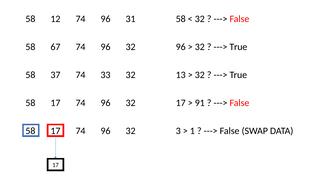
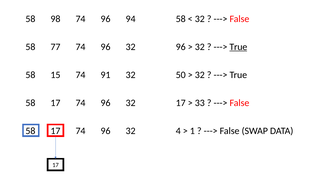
12: 12 -> 98
31: 31 -> 94
67: 67 -> 77
True at (238, 47) underline: none -> present
37: 37 -> 15
33: 33 -> 91
13: 13 -> 50
91: 91 -> 33
3: 3 -> 4
